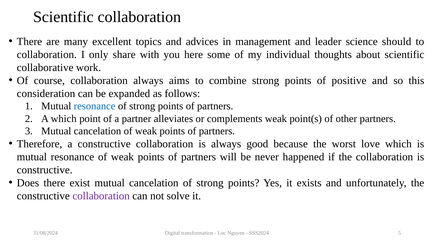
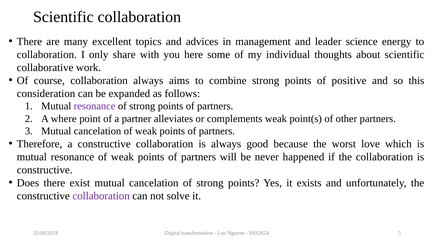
should: should -> energy
resonance at (95, 106) colour: blue -> purple
A which: which -> where
